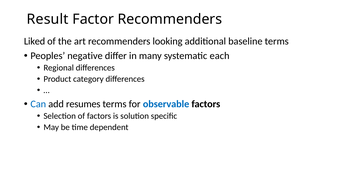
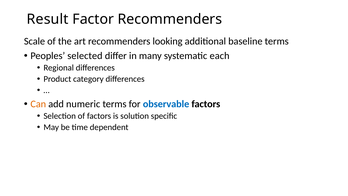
Liked: Liked -> Scale
negative: negative -> selected
Can colour: blue -> orange
resumes: resumes -> numeric
